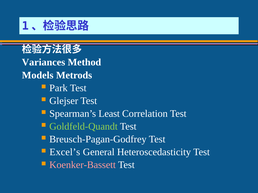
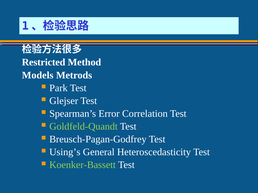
Variances: Variances -> Restricted
Least: Least -> Error
Excel’s: Excel’s -> Using’s
Koenker-Bassett colour: pink -> light green
